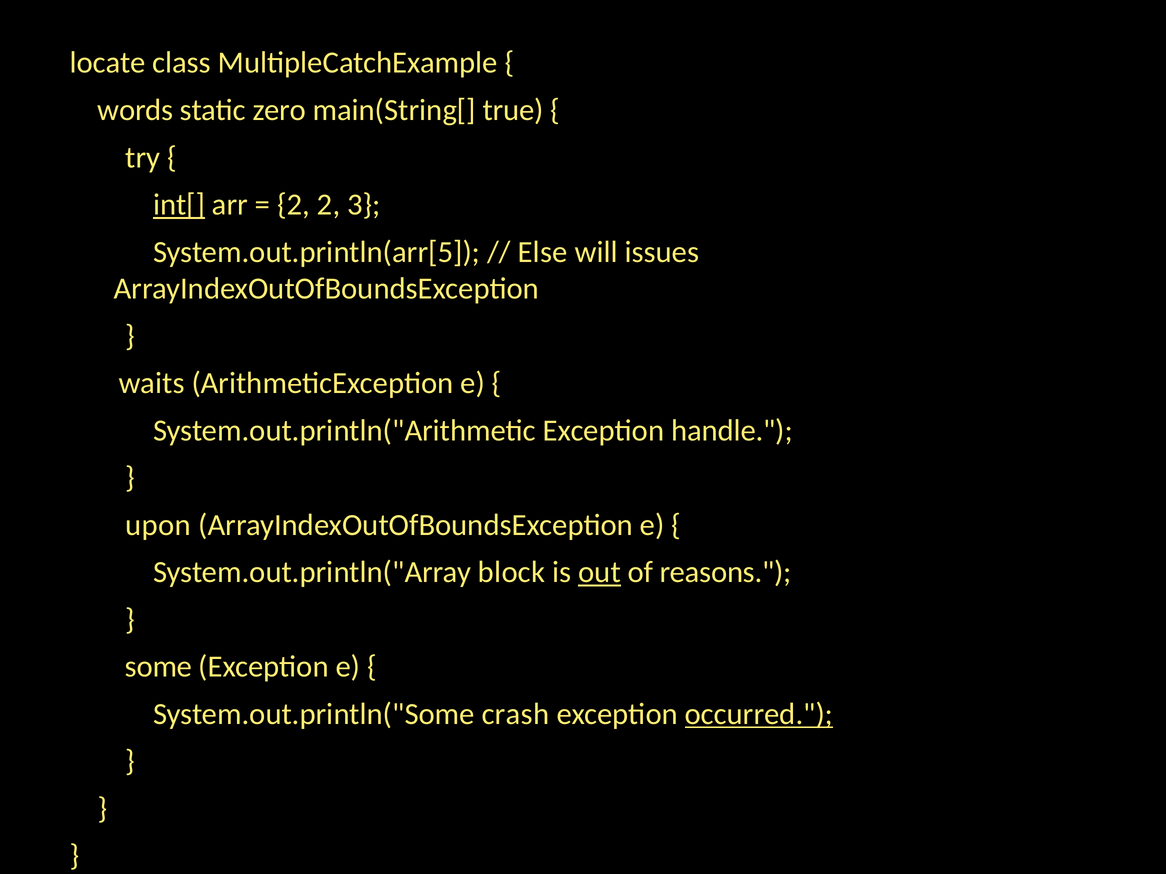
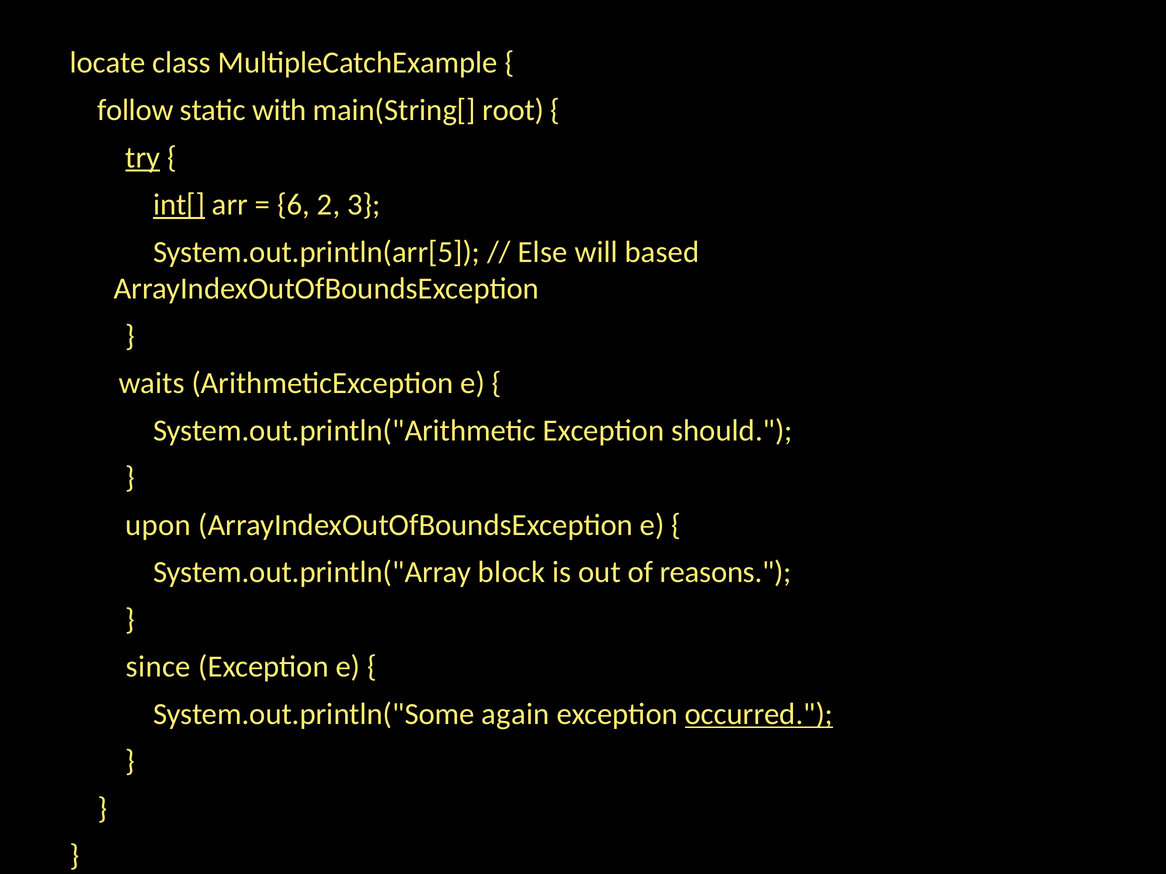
words: words -> follow
zero: zero -> with
true: true -> root
try underline: none -> present
2 at (294, 205): 2 -> 6
issues: issues -> based
handle: handle -> should
out underline: present -> none
some: some -> since
crash: crash -> again
